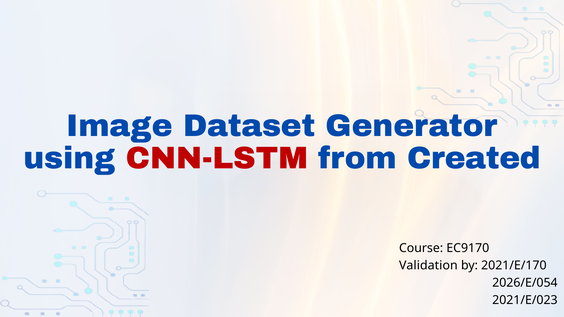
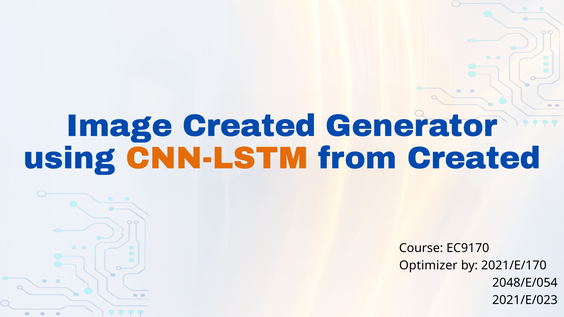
Image Dataset: Dataset -> Created
CNN-LSTM colour: red -> orange
Validation: Validation -> Optimizer
2026/E/054: 2026/E/054 -> 2048/E/054
